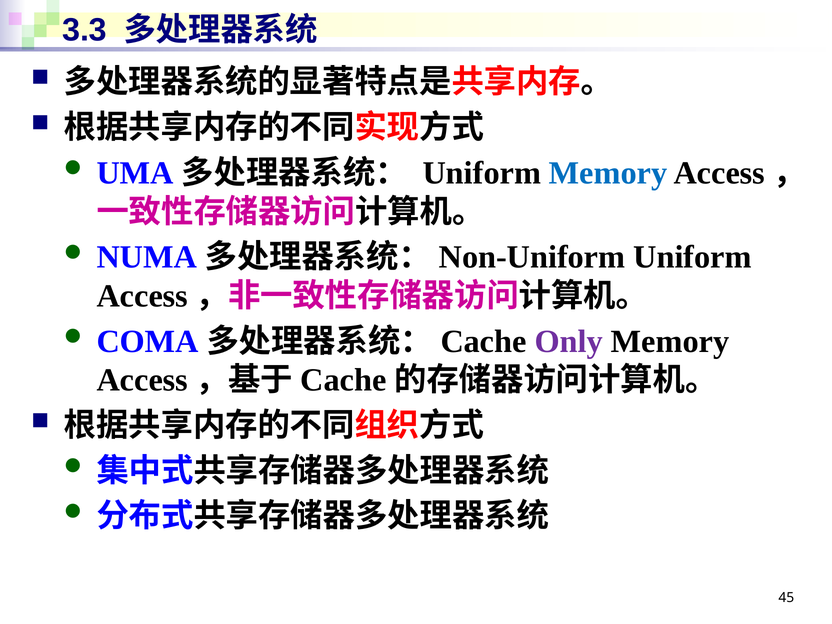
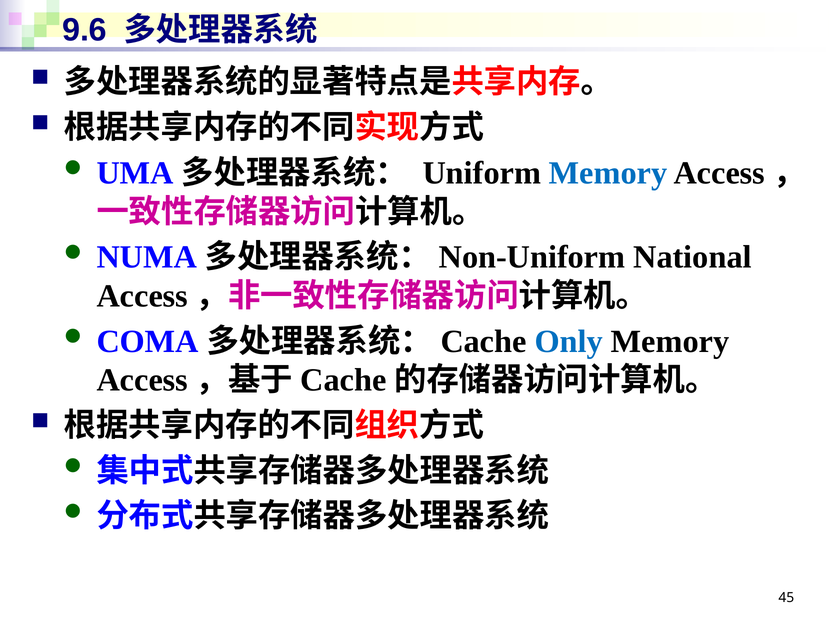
3.3: 3.3 -> 9.6
Uniform at (692, 257): Uniform -> National
Only colour: purple -> blue
